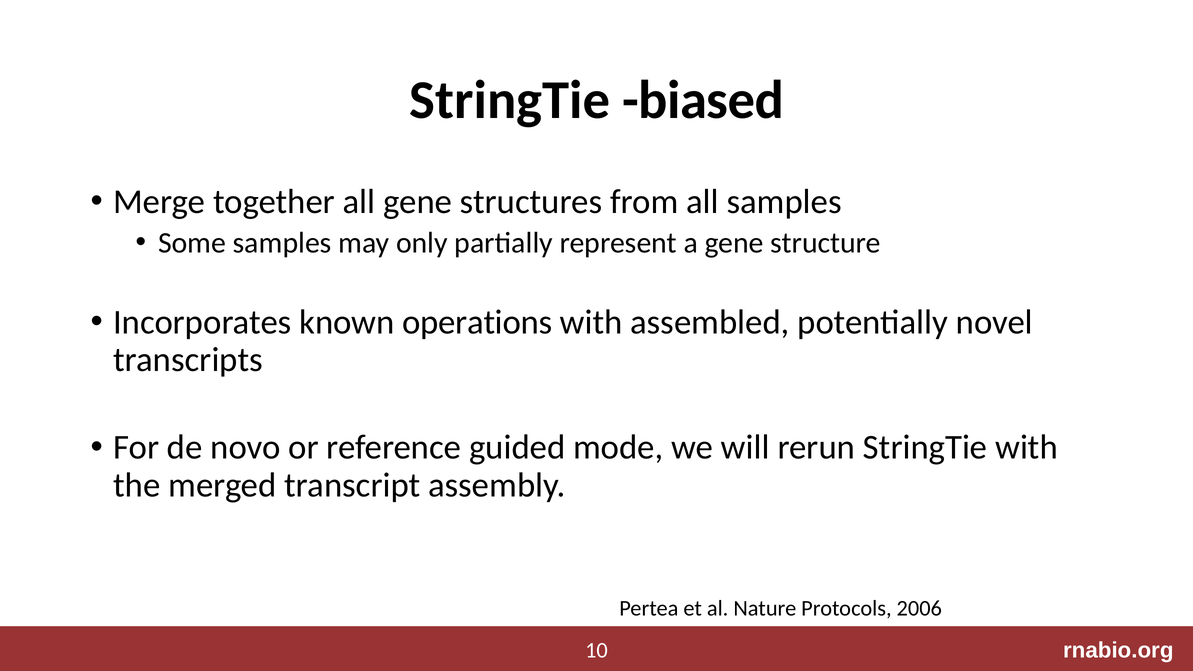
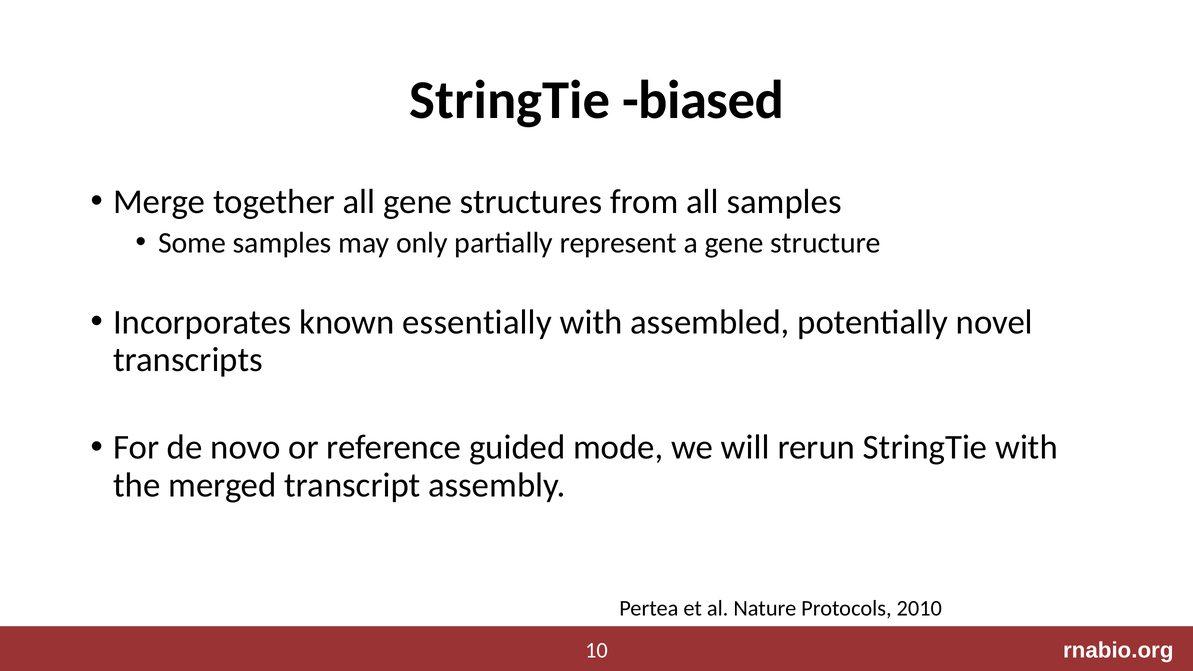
operations: operations -> essentially
2006: 2006 -> 2010
